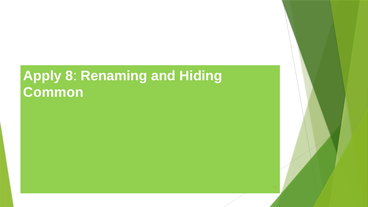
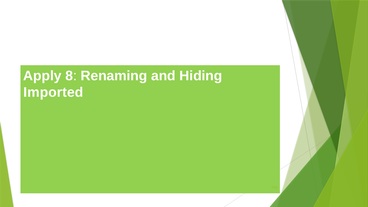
Common: Common -> Imported
